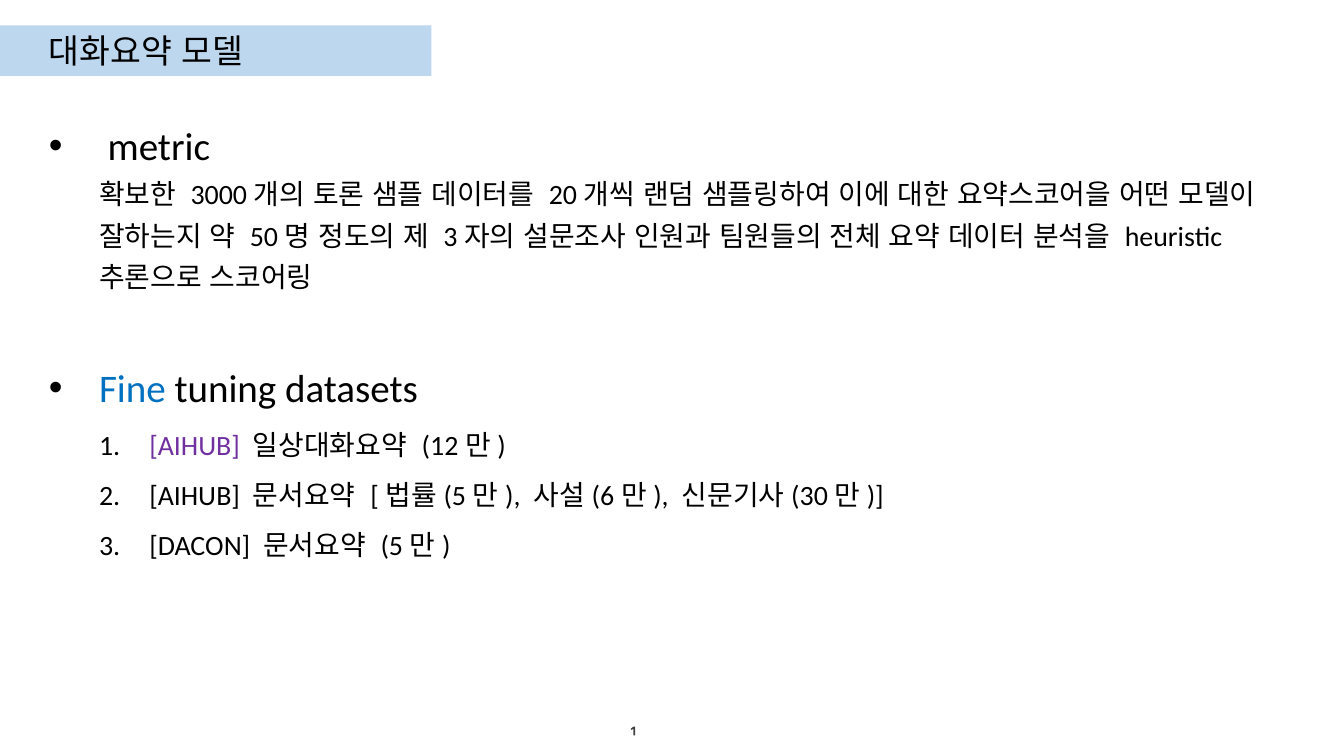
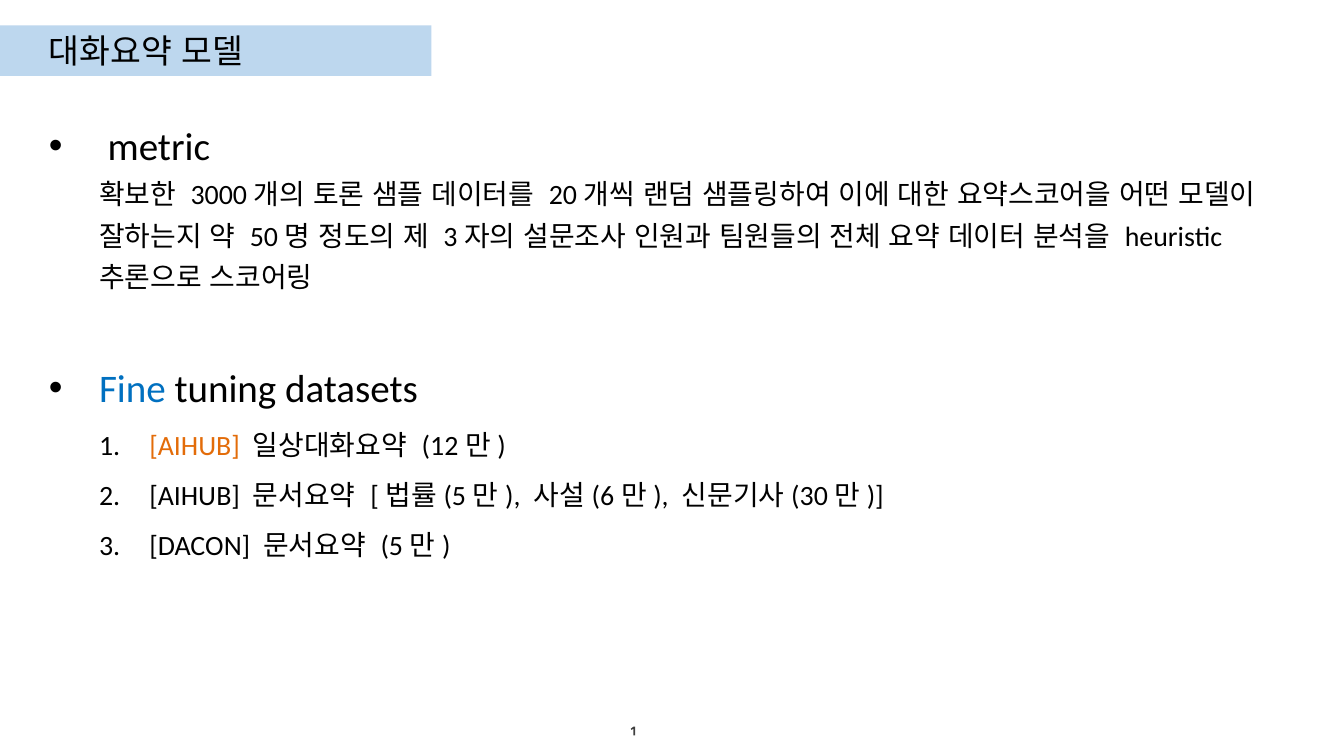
AIHUB at (195, 446) colour: purple -> orange
